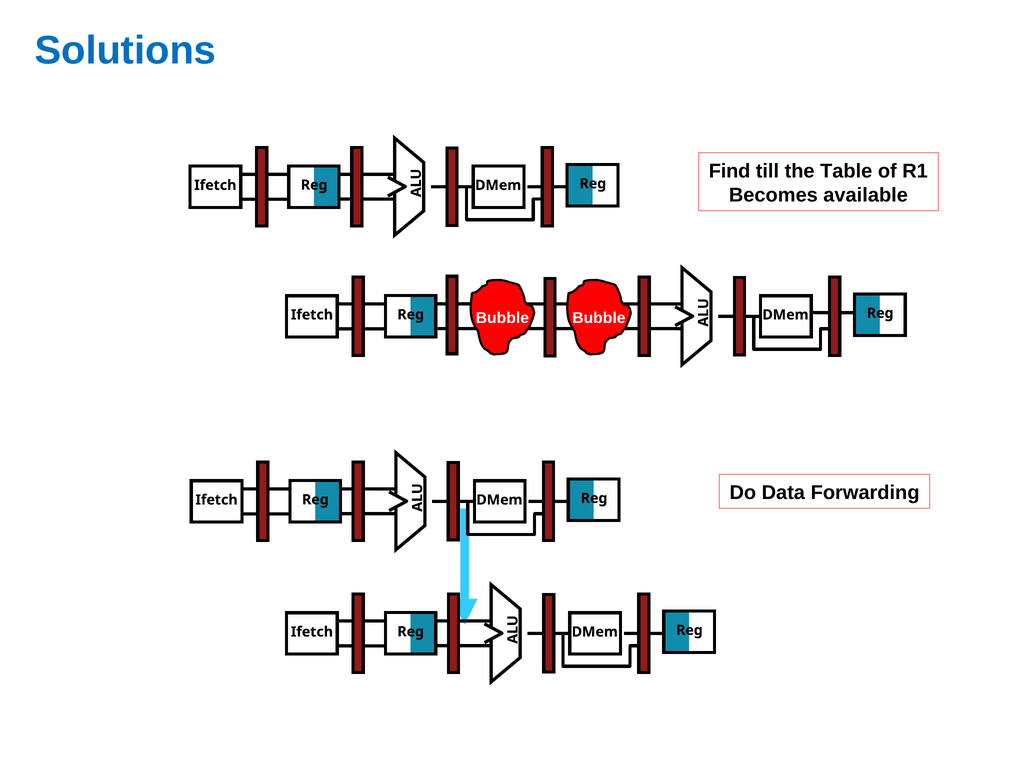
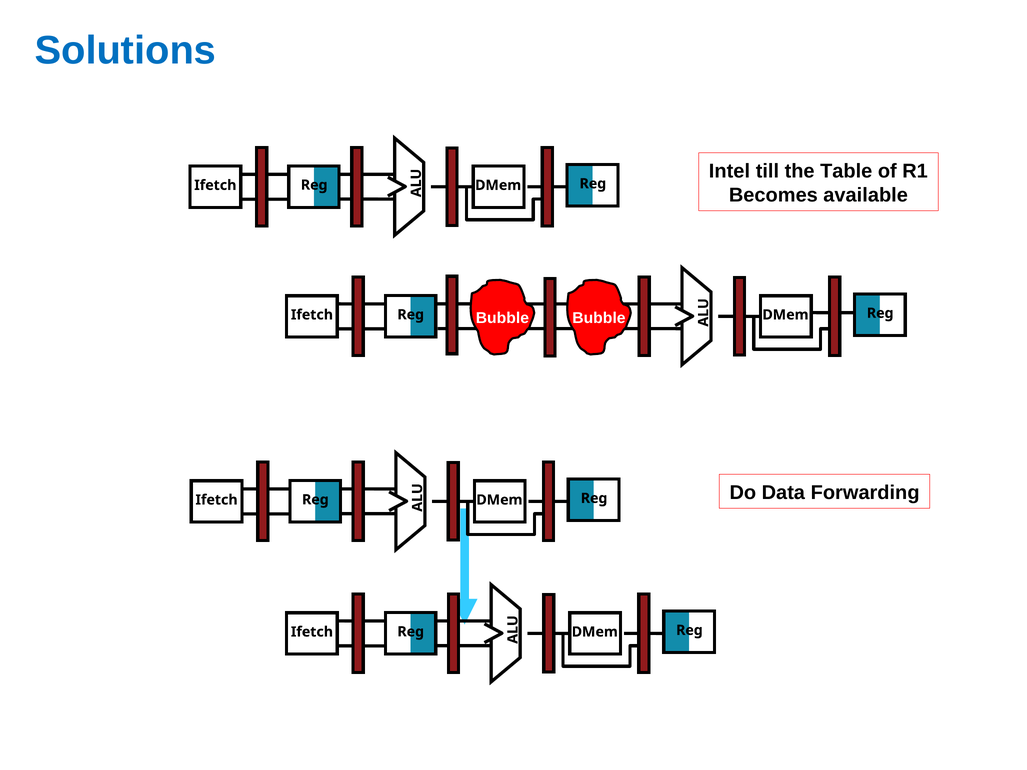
Find: Find -> Intel
